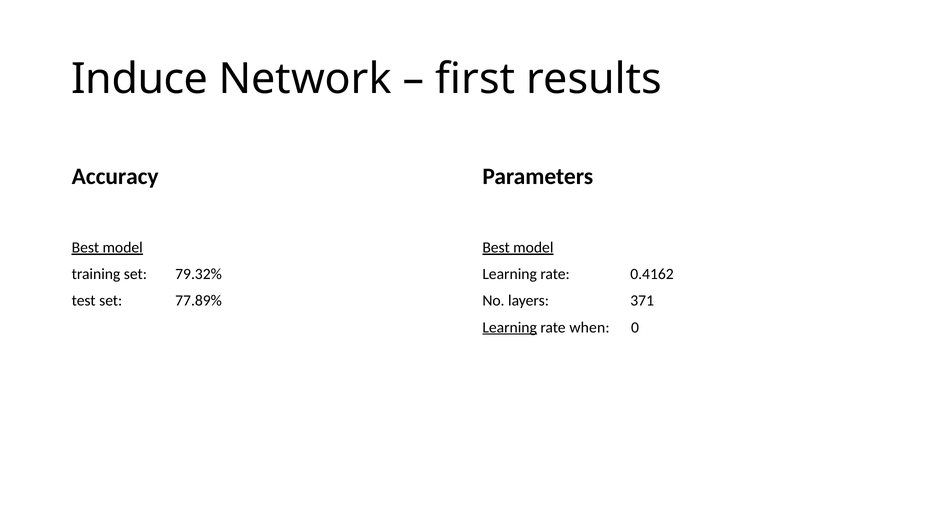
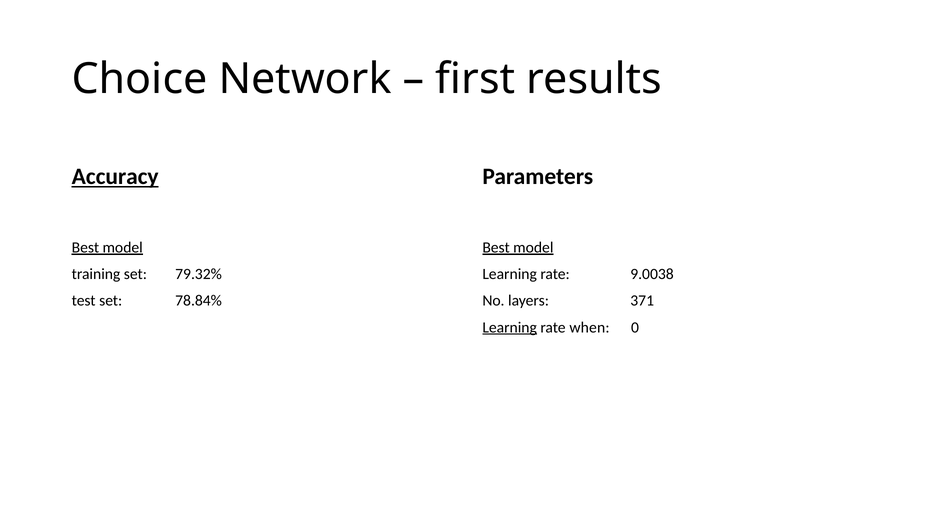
Induce: Induce -> Choice
Accuracy underline: none -> present
0.4162: 0.4162 -> 9.0038
77.89%: 77.89% -> 78.84%
